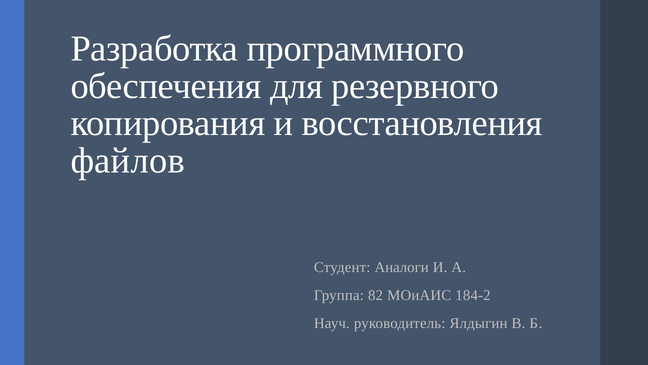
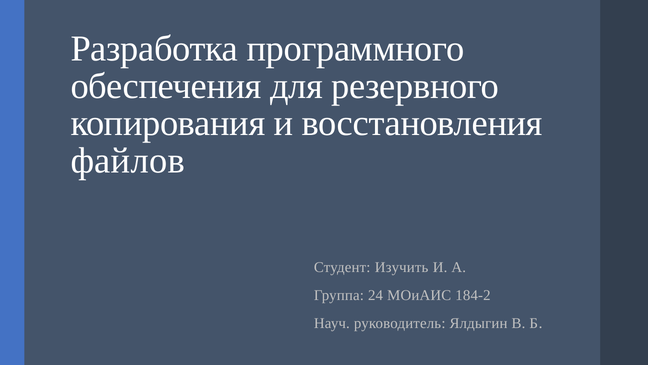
Аналоги: Аналоги -> Изучить
82: 82 -> 24
